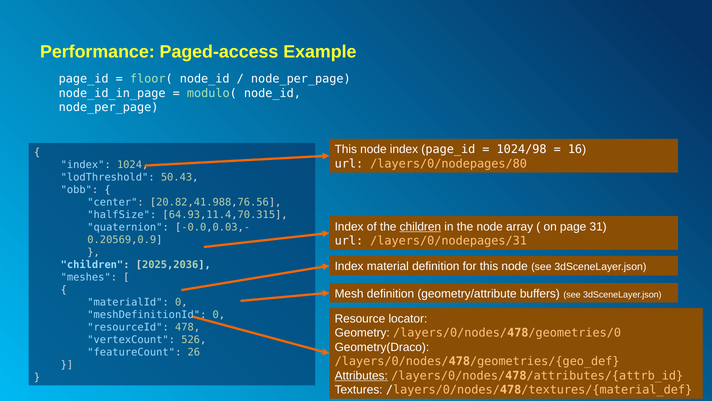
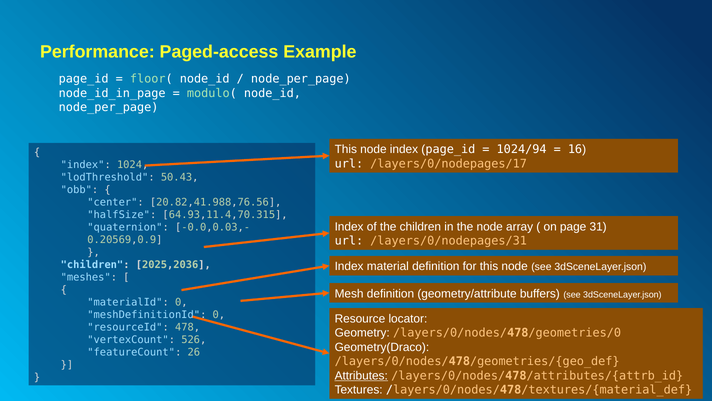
1024/98: 1024/98 -> 1024/94
/layers/0/nodepages/80: /layers/0/nodepages/80 -> /layers/0/nodepages/17
children at (420, 226) underline: present -> none
